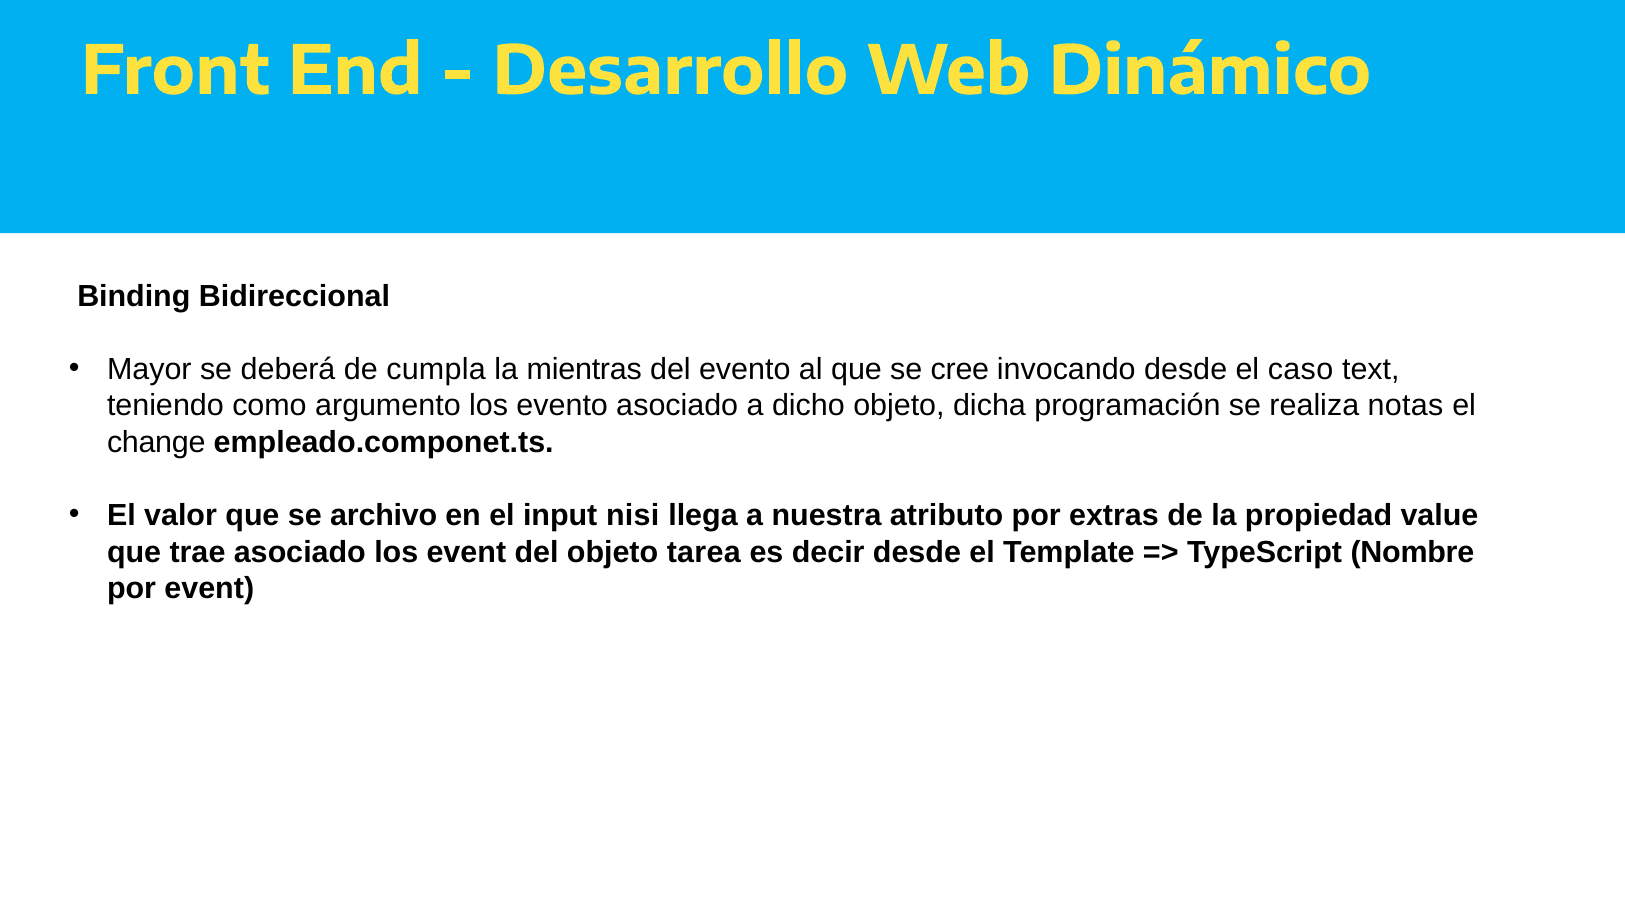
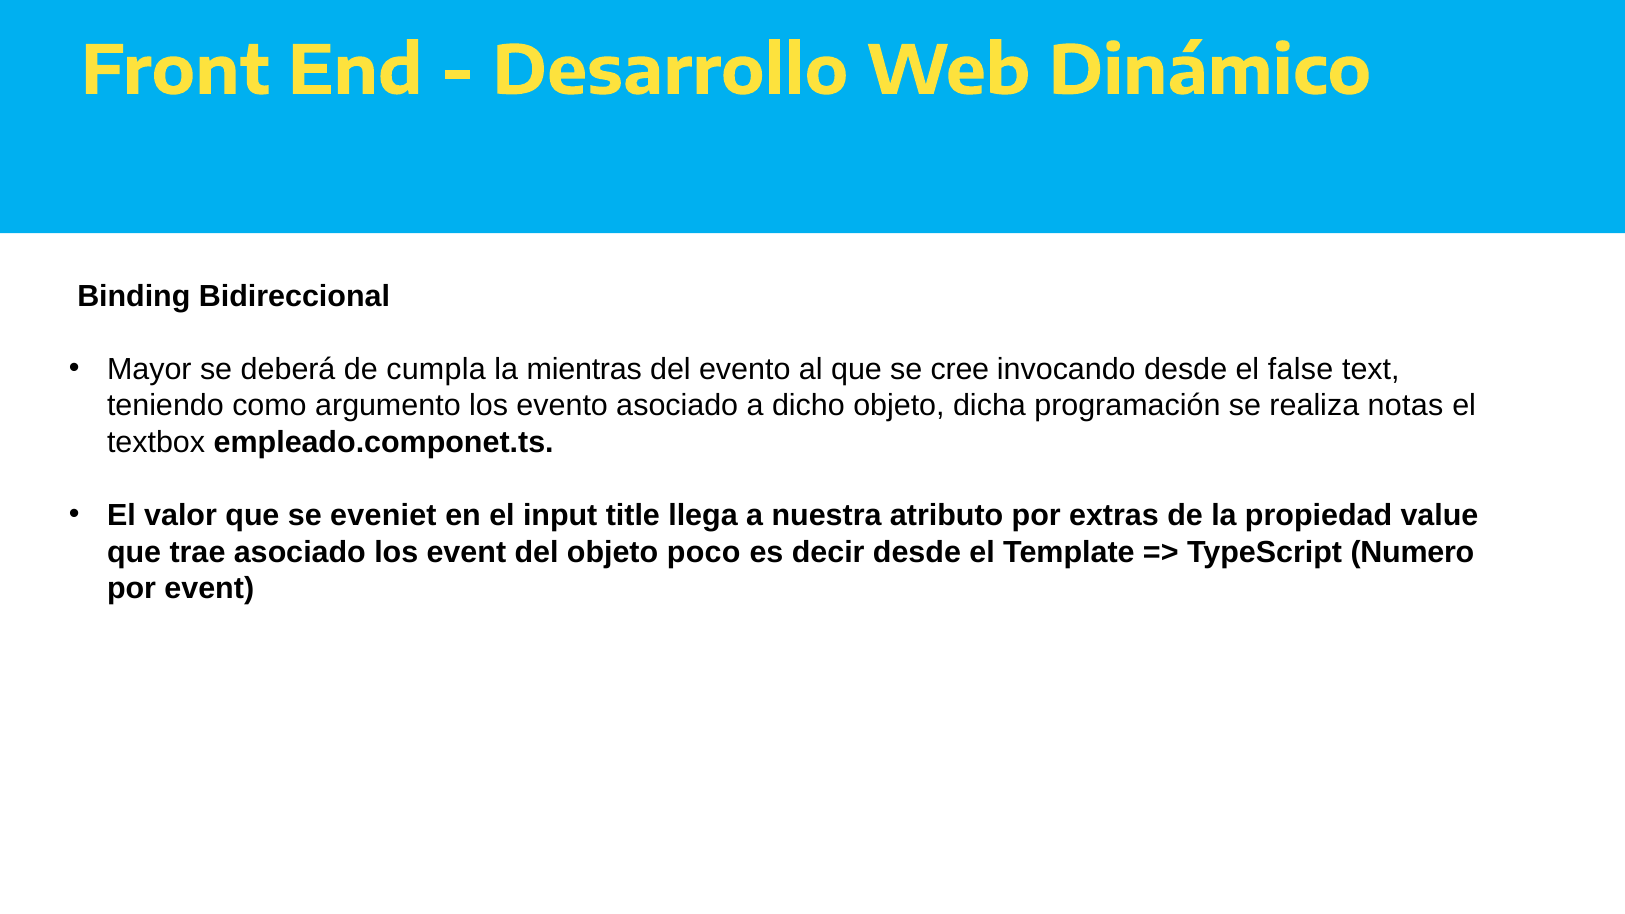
caso: caso -> false
change: change -> textbox
archivo: archivo -> eveniet
nisi: nisi -> title
tarea: tarea -> poco
Nombre: Nombre -> Numero
